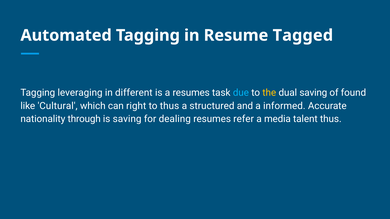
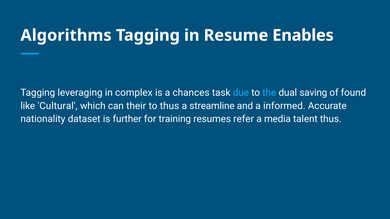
Automated: Automated -> Algorithms
Tagged: Tagged -> Enables
different: different -> complex
a resumes: resumes -> chances
the colour: yellow -> light blue
right: right -> their
structured: structured -> streamline
through: through -> dataset
is saving: saving -> further
dealing: dealing -> training
